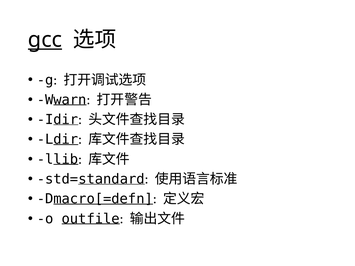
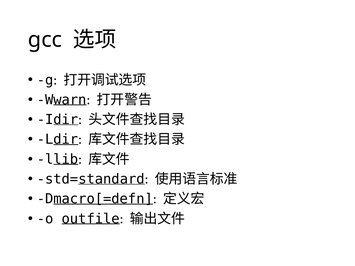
gcc underline: present -> none
